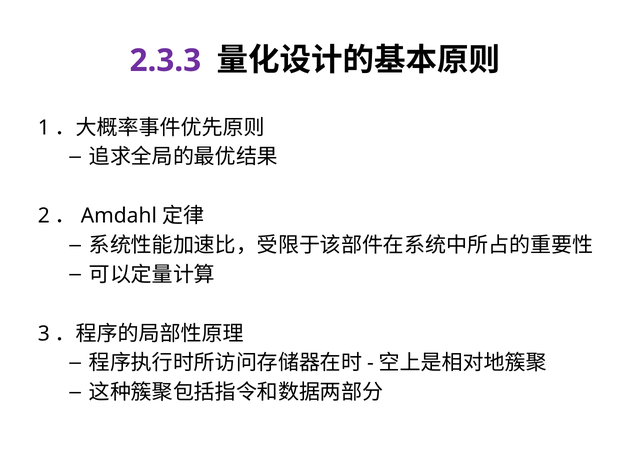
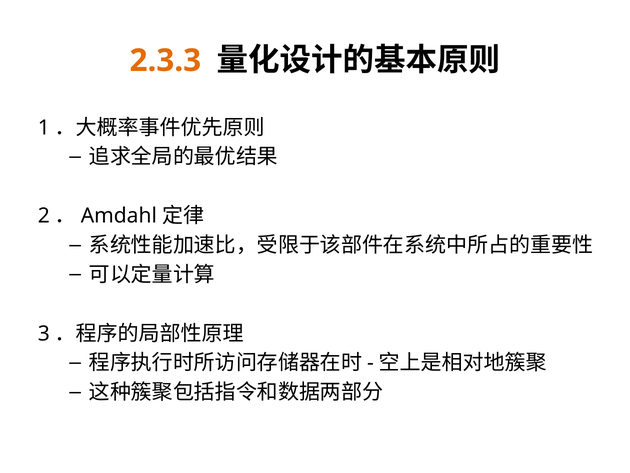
2.3.3 colour: purple -> orange
